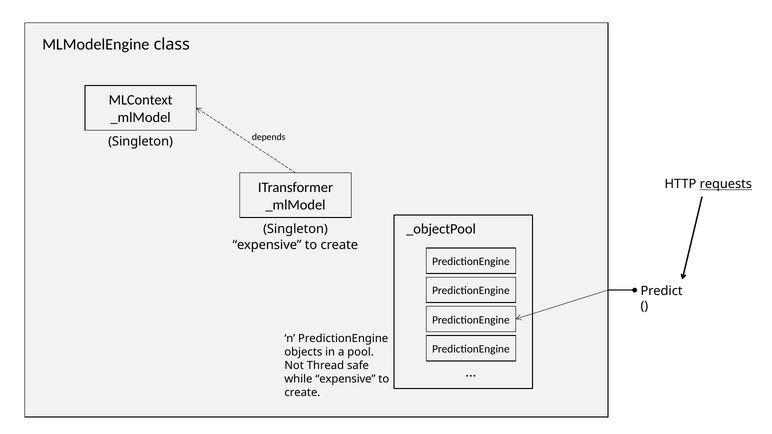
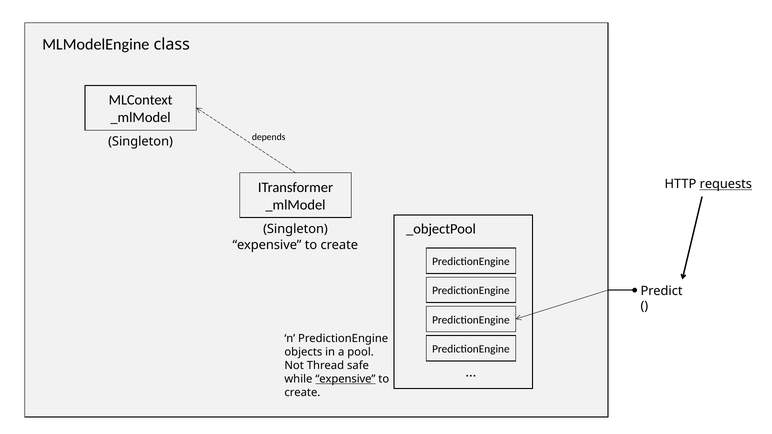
expensive at (345, 379) underline: none -> present
